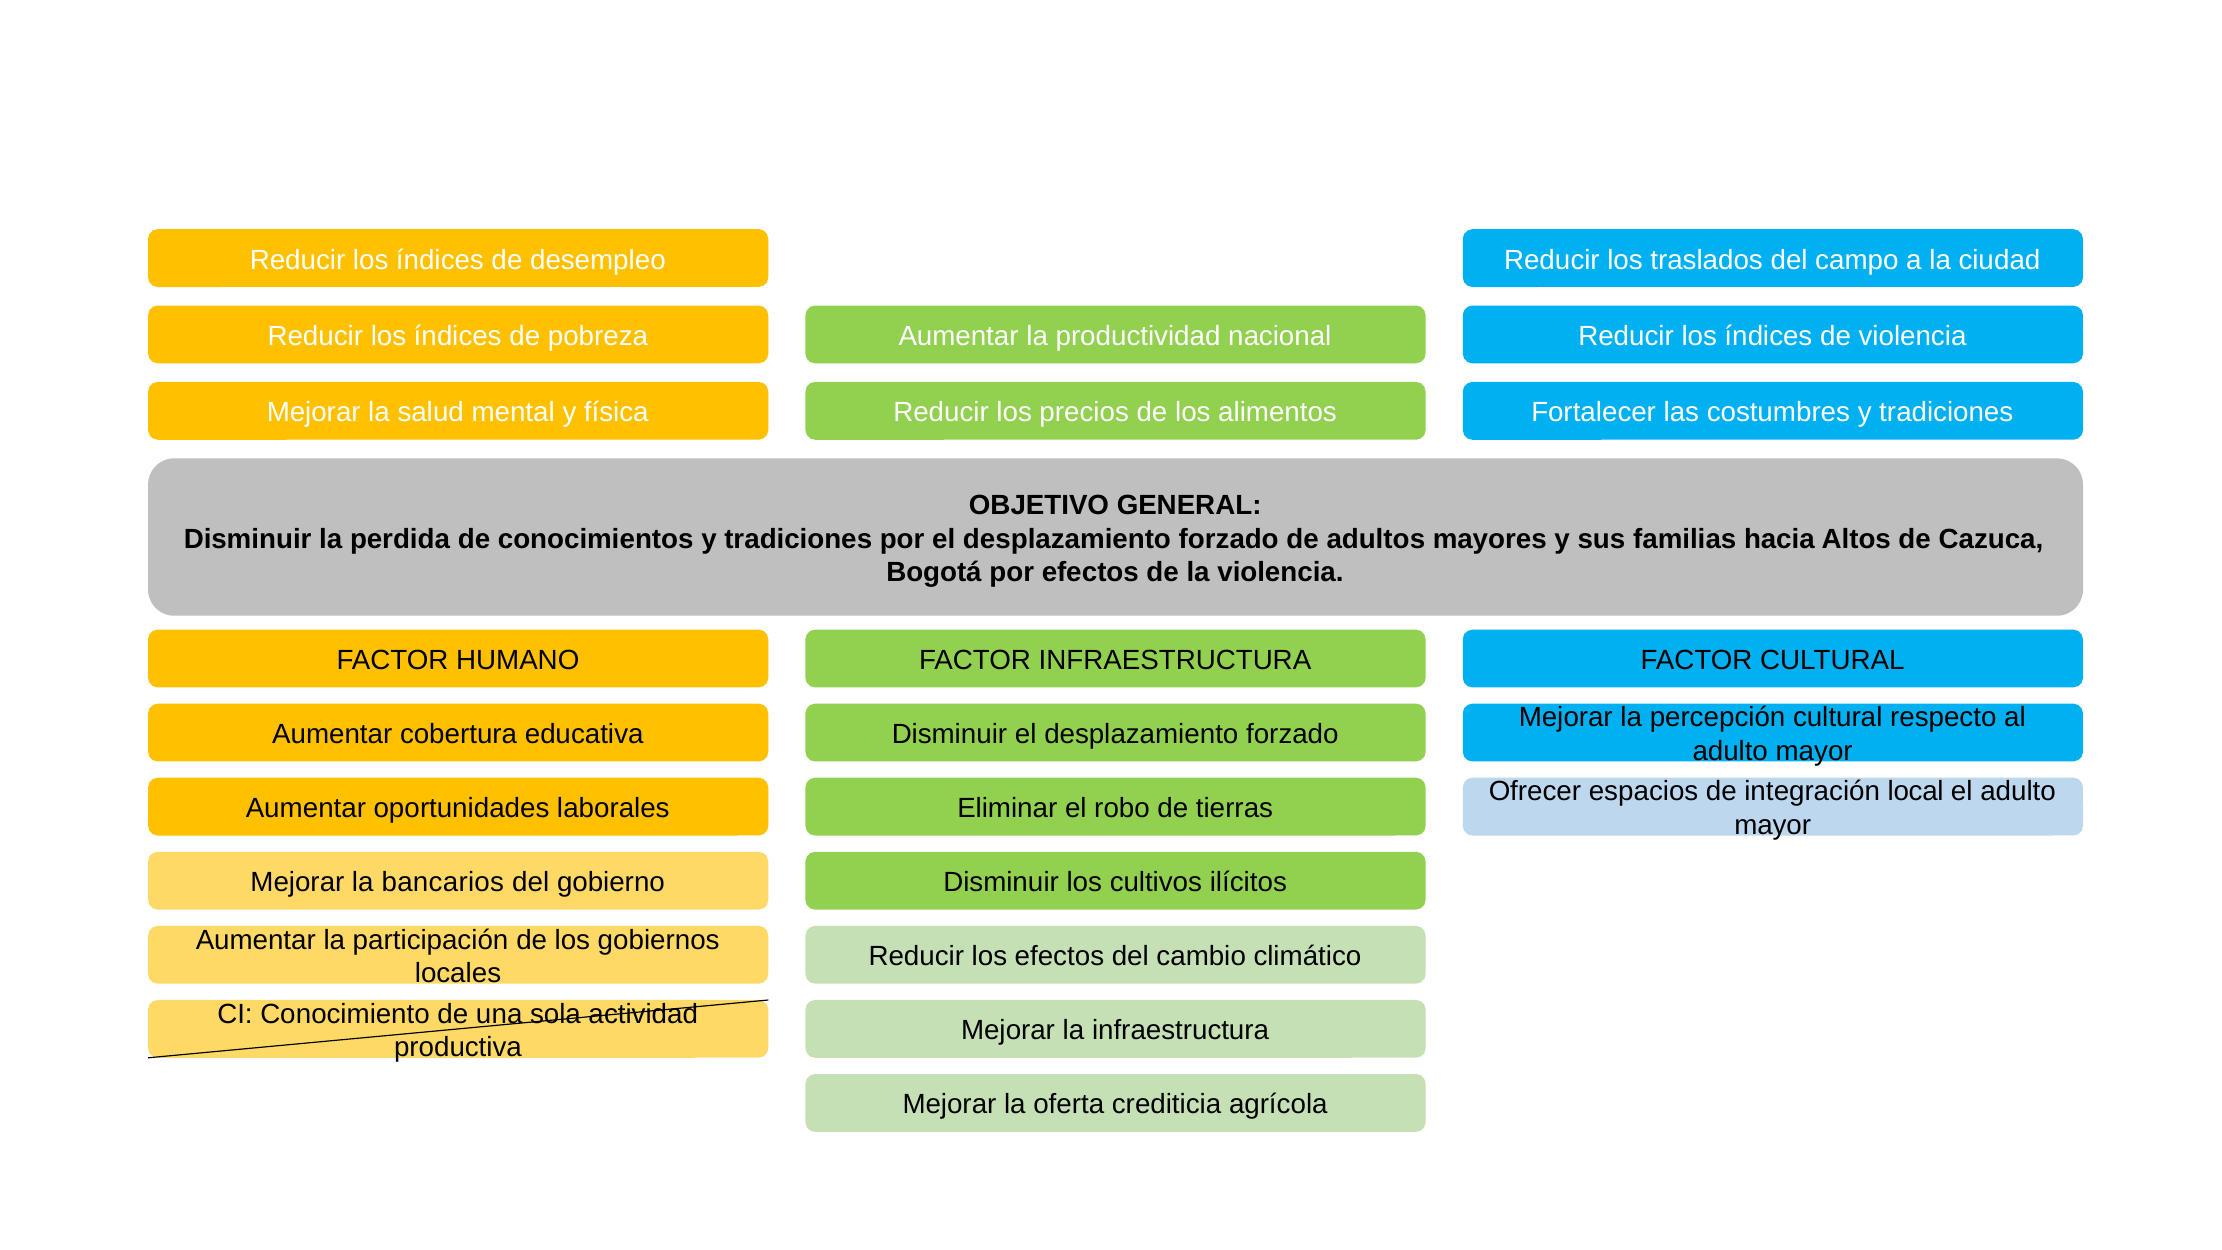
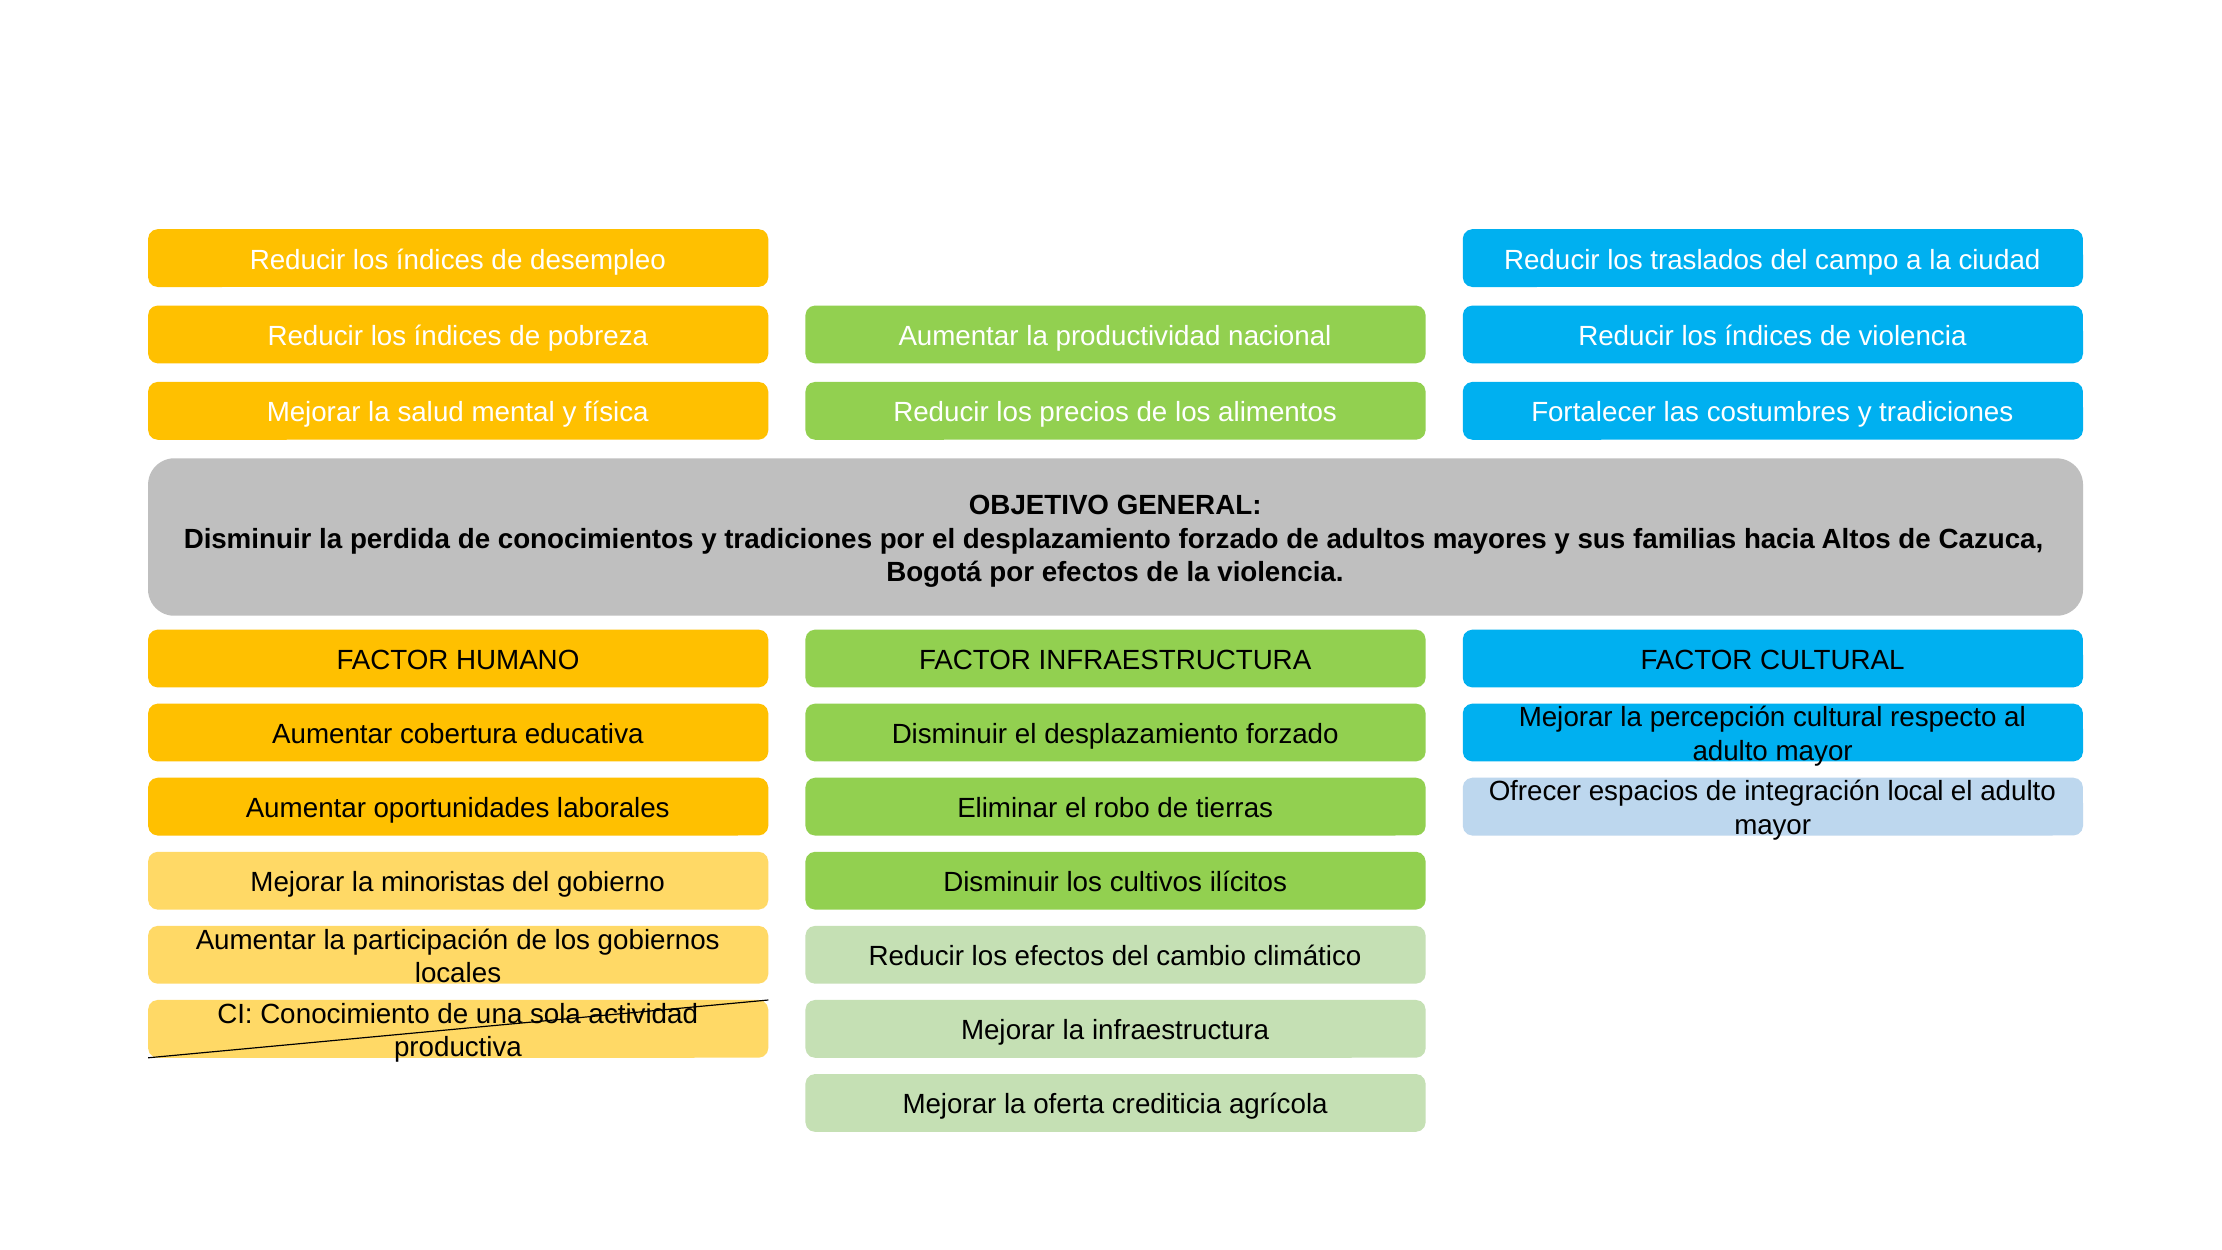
bancarios: bancarios -> minoristas
